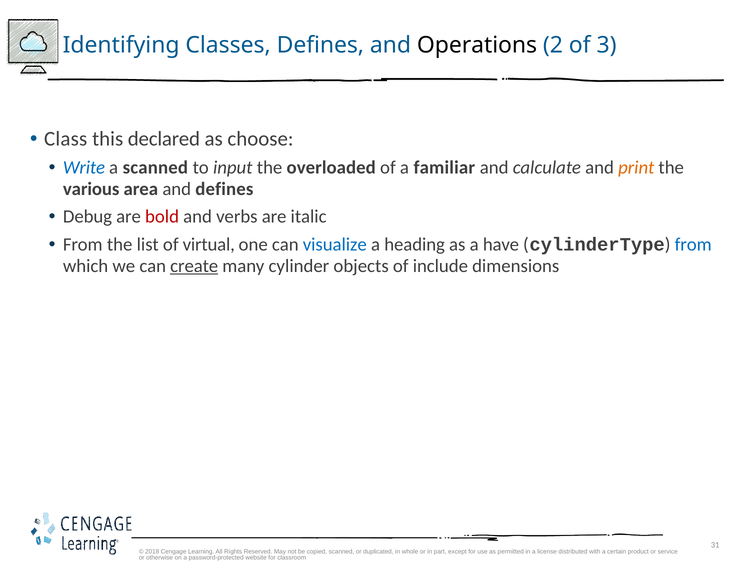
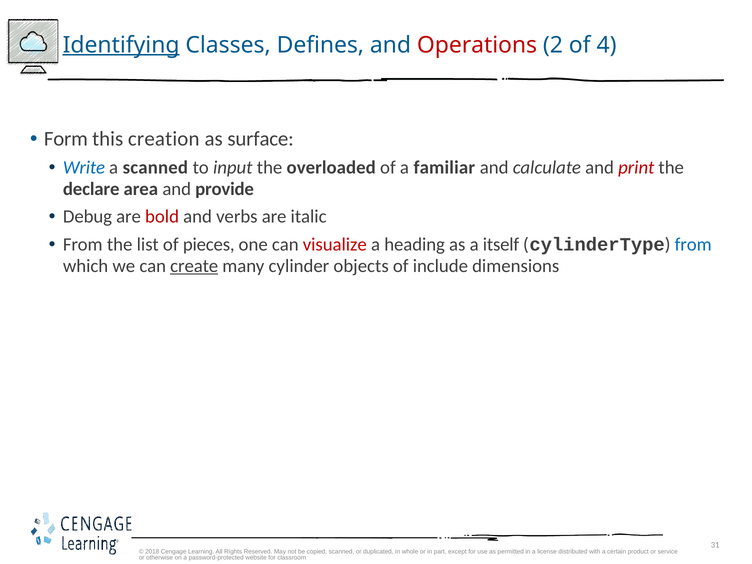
Identifying underline: none -> present
Operations colour: black -> red
3: 3 -> 4
Class: Class -> Form
declared: declared -> creation
choose: choose -> surface
print colour: orange -> red
various: various -> declare
and defines: defines -> provide
virtual: virtual -> pieces
visualize colour: blue -> red
have: have -> itself
